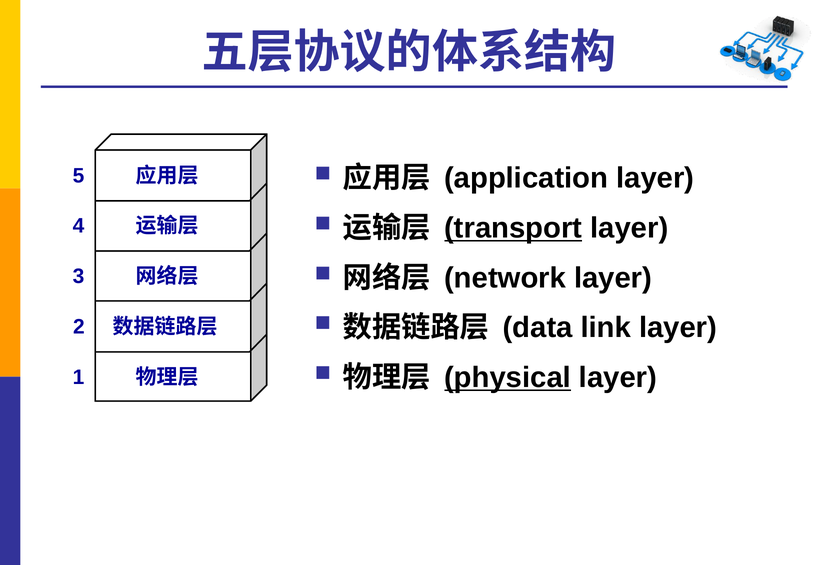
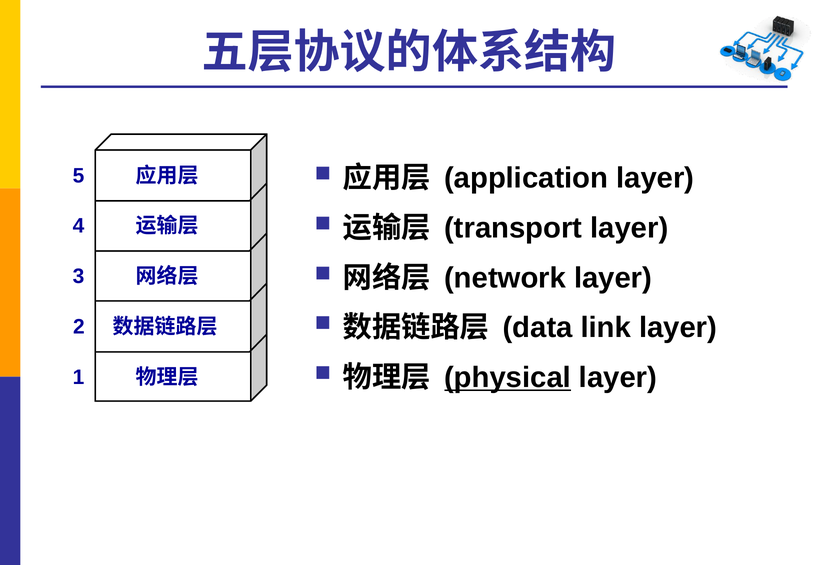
transport underline: present -> none
